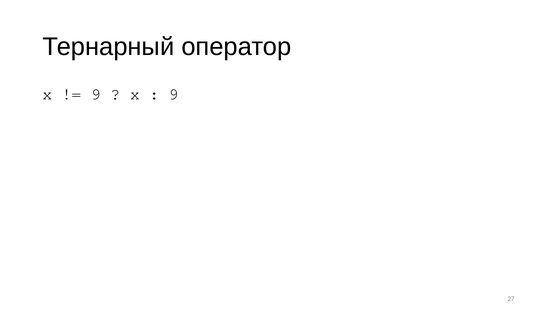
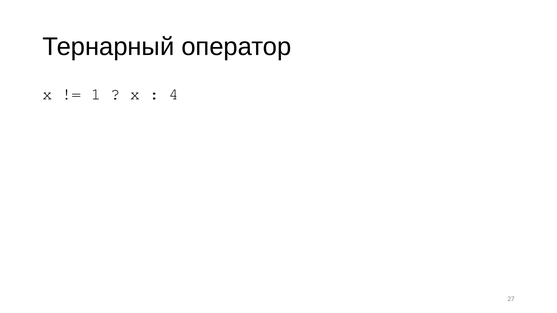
9 at (96, 94): 9 -> 1
9 at (174, 94): 9 -> 4
